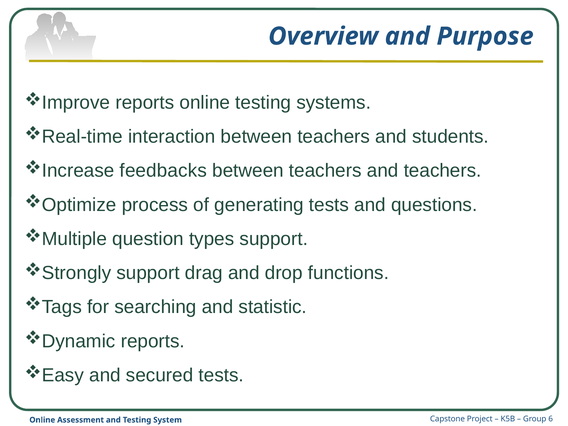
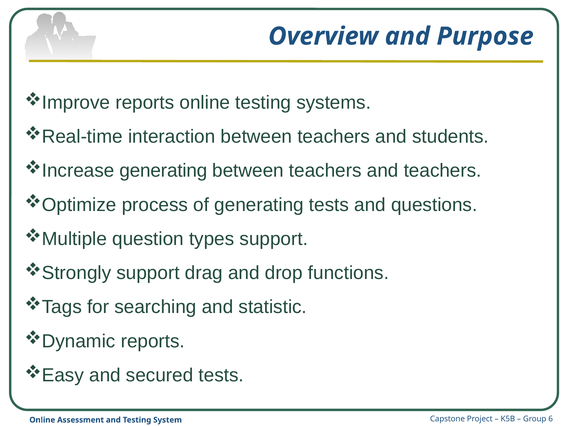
feedbacks at (163, 171): feedbacks -> generating
